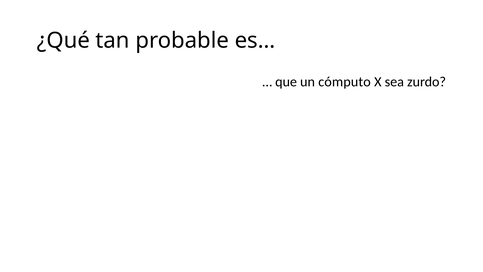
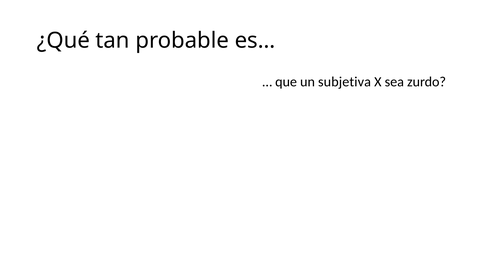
cómputo: cómputo -> subjetiva
